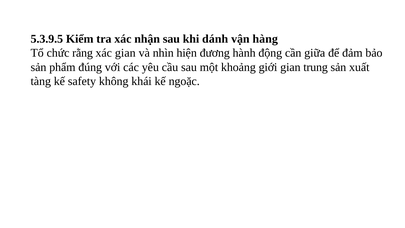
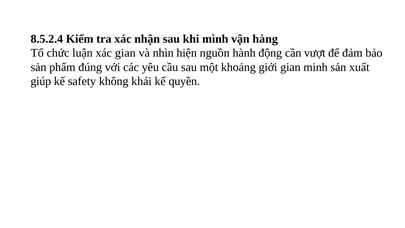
5.3.9.5: 5.3.9.5 -> 8.5.2.4
dánh: dánh -> mình
rằng: rằng -> luận
đương: đương -> nguồn
giữa: giữa -> vượt
trung: trung -> minh
tàng: tàng -> giúp
ngoặc: ngoặc -> quyền
